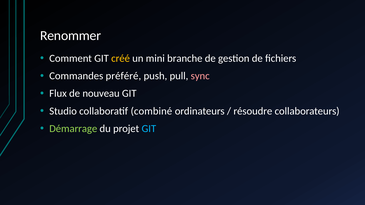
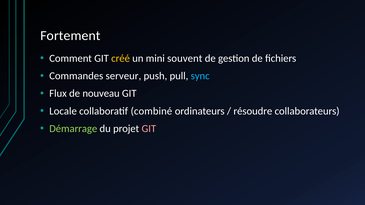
Renommer: Renommer -> Fortement
branche: branche -> souvent
préféré: préféré -> serveur
sync colour: pink -> light blue
Studio: Studio -> Locale
GIT at (149, 129) colour: light blue -> pink
